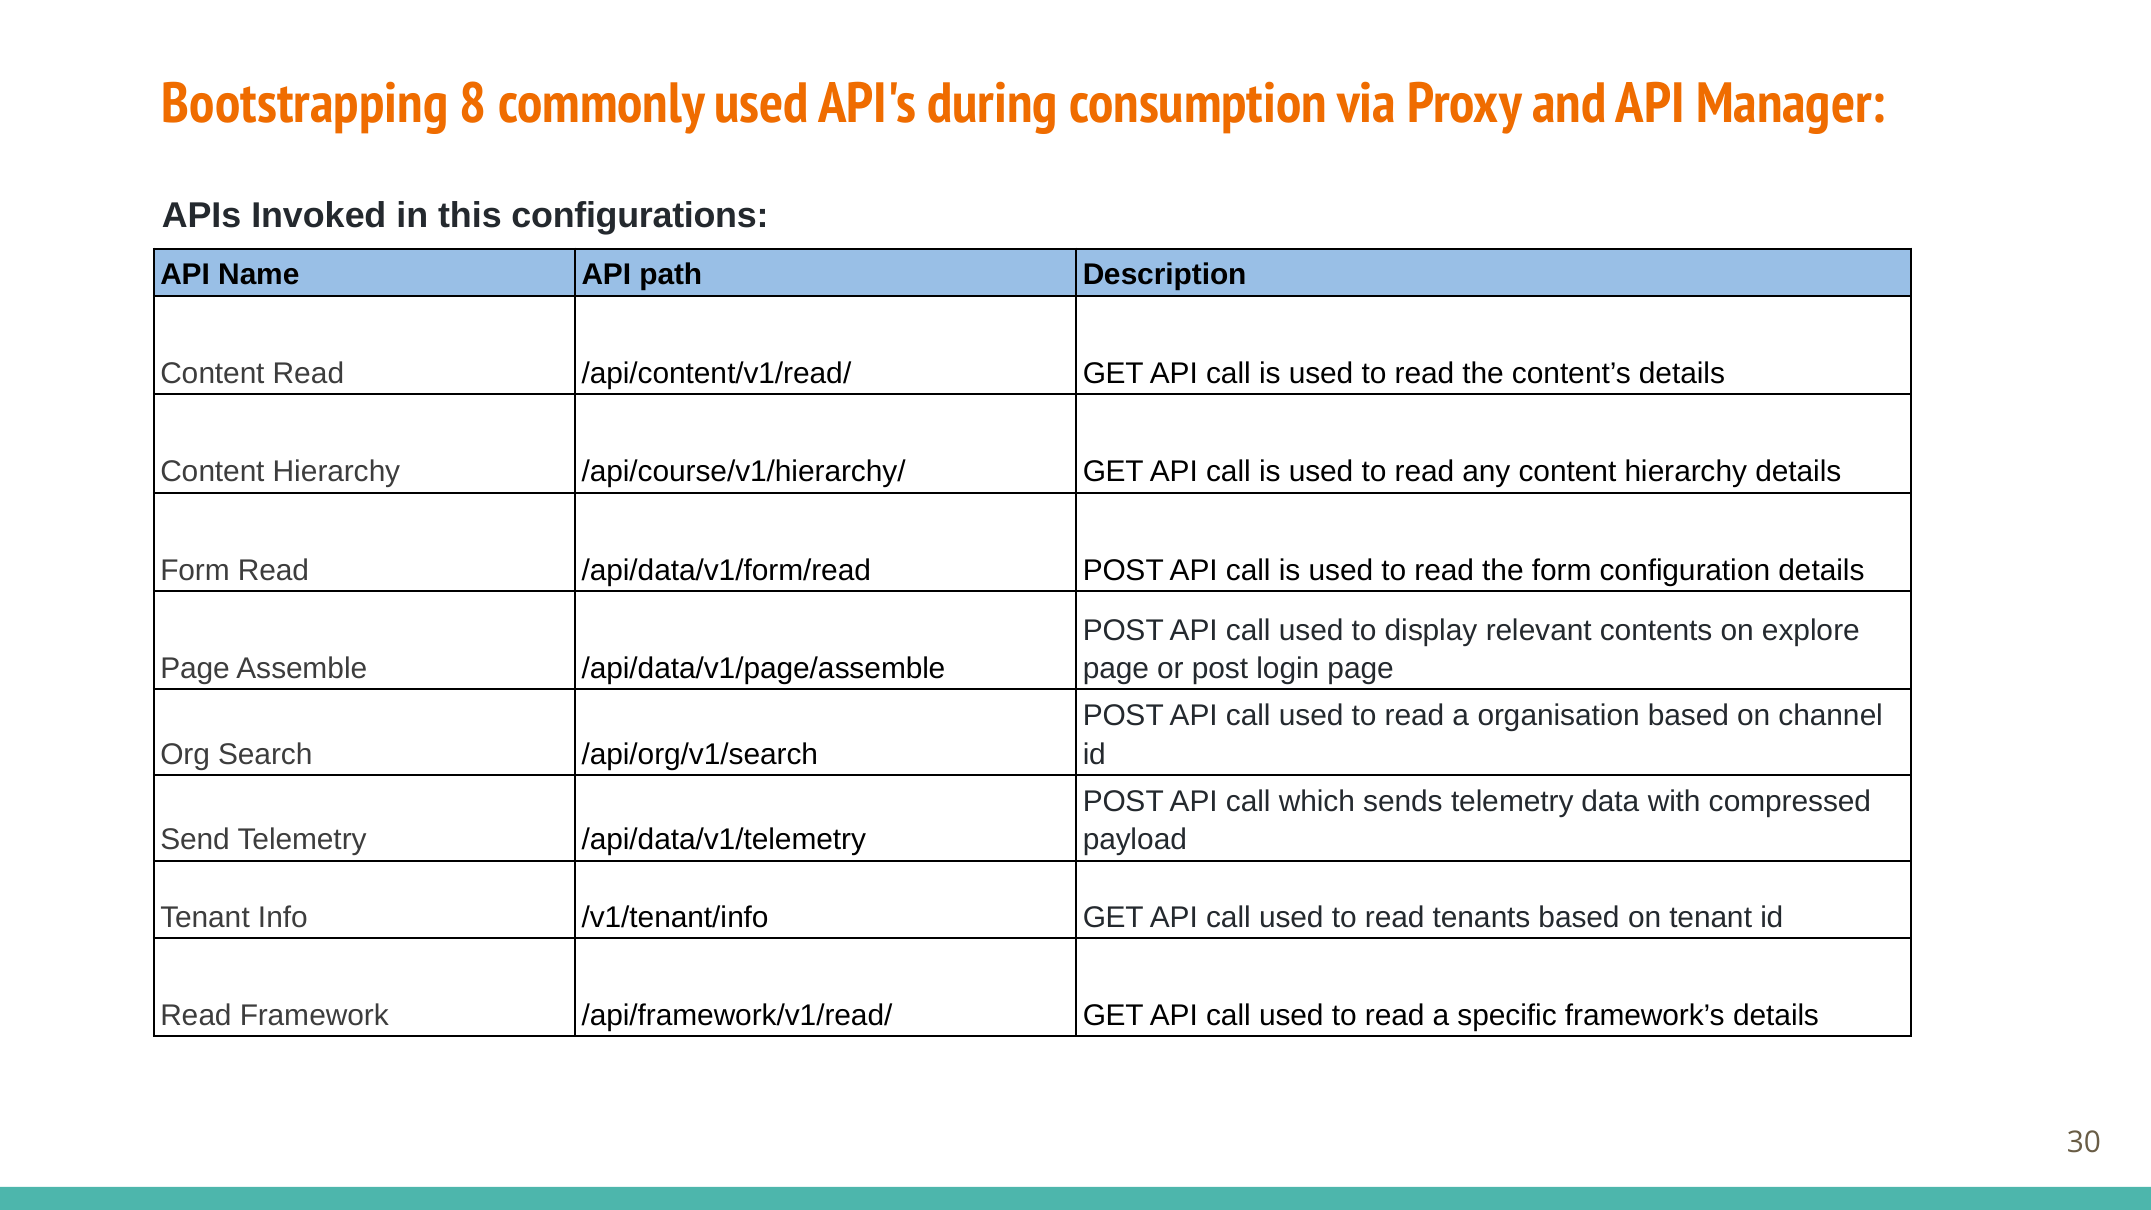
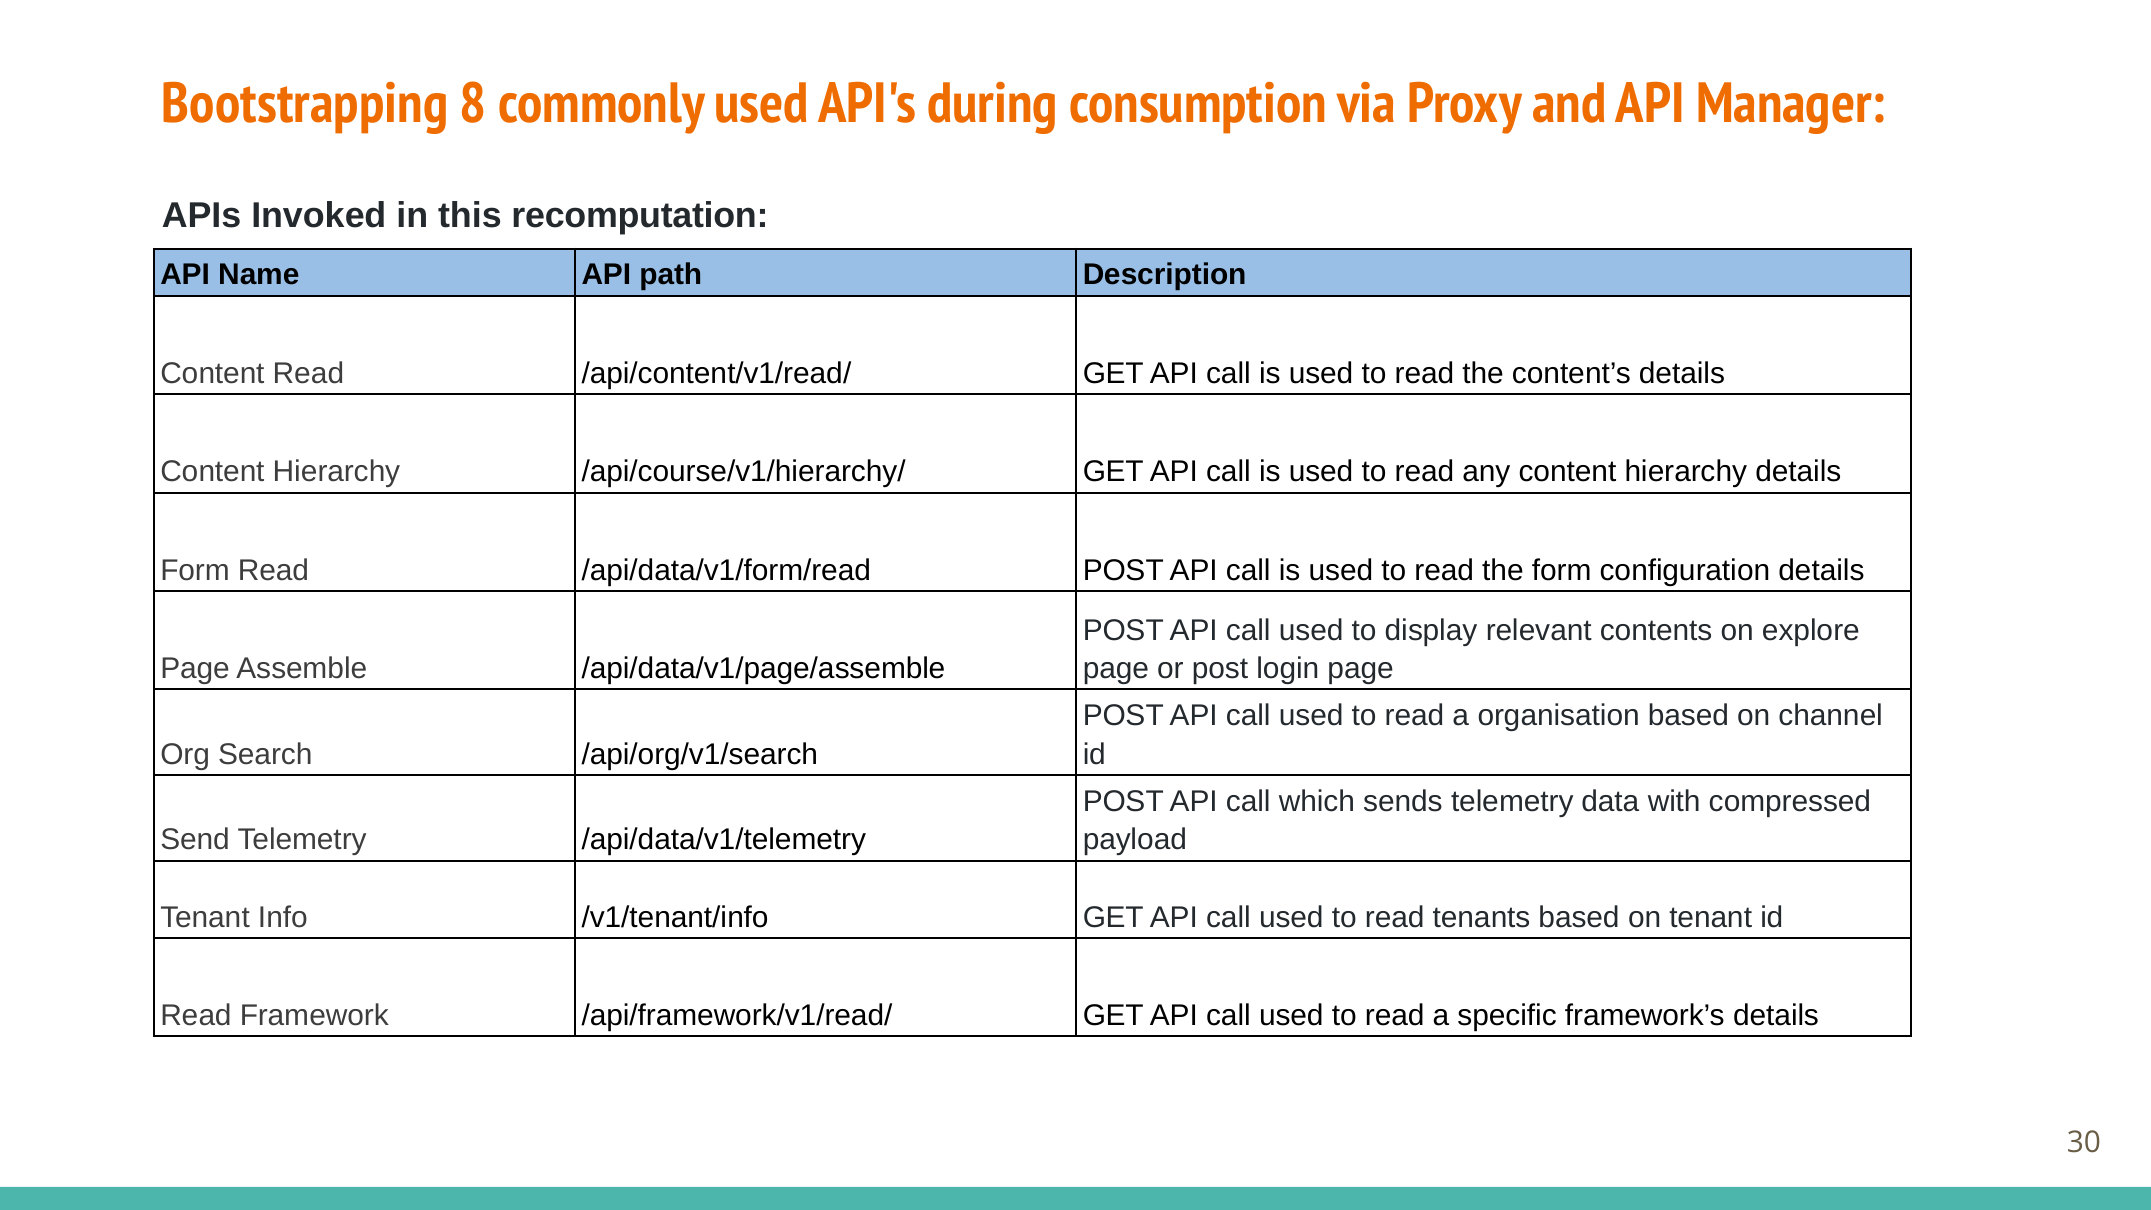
configurations: configurations -> recomputation
